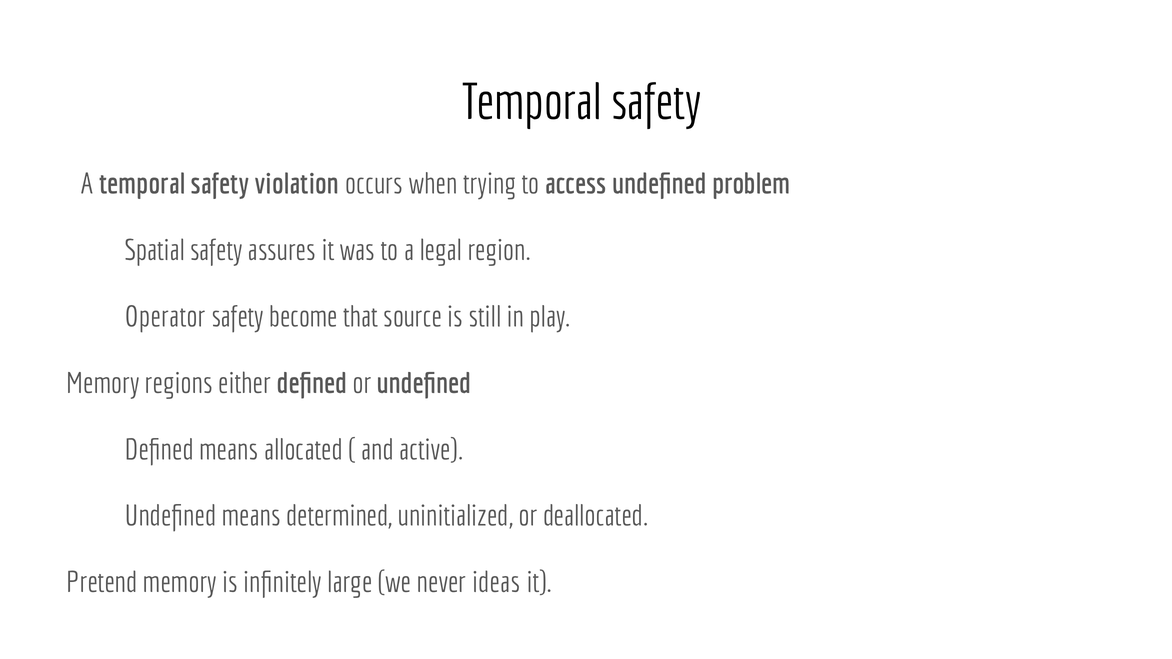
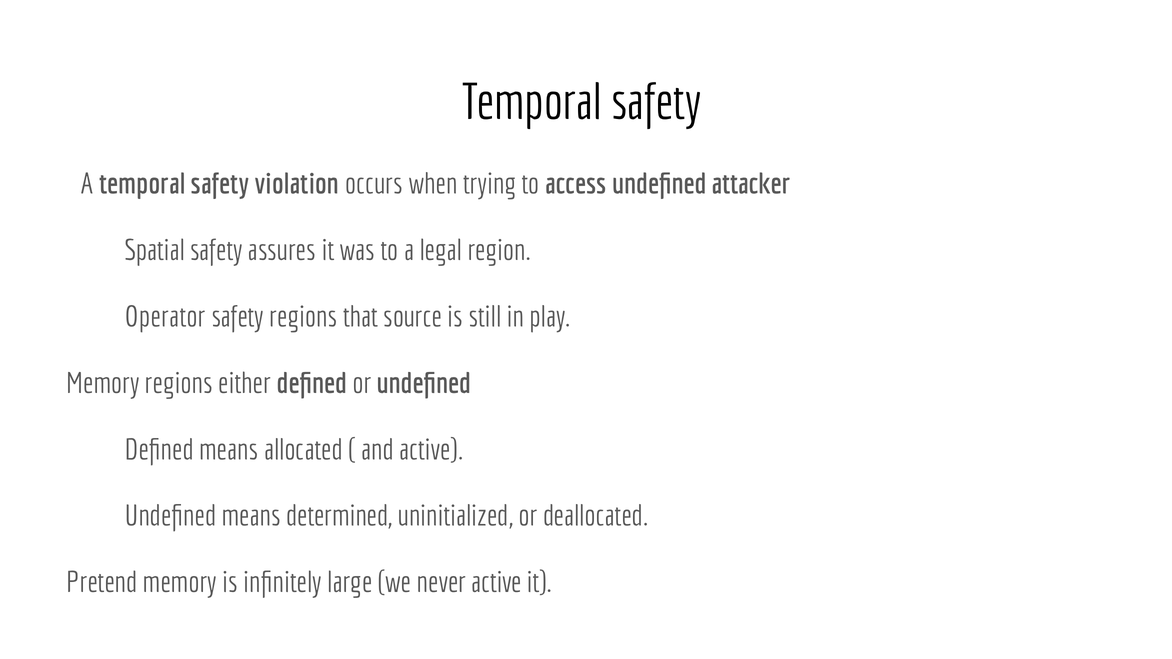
problem: problem -> attacker
safety become: become -> regions
never ideas: ideas -> active
